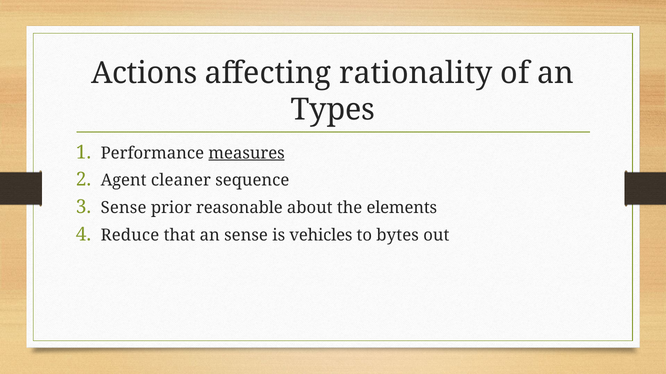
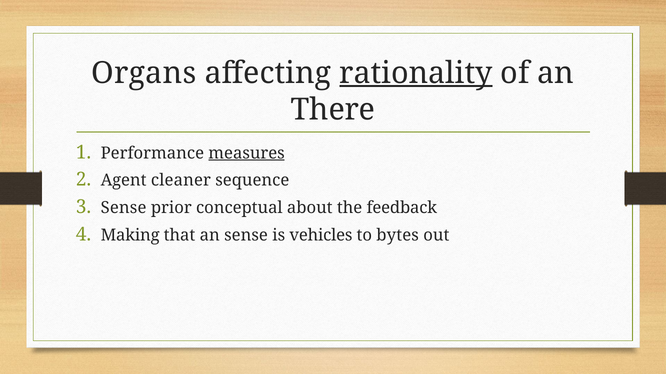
Actions: Actions -> Organs
rationality underline: none -> present
Types: Types -> There
reasonable: reasonable -> conceptual
elements: elements -> feedback
Reduce: Reduce -> Making
